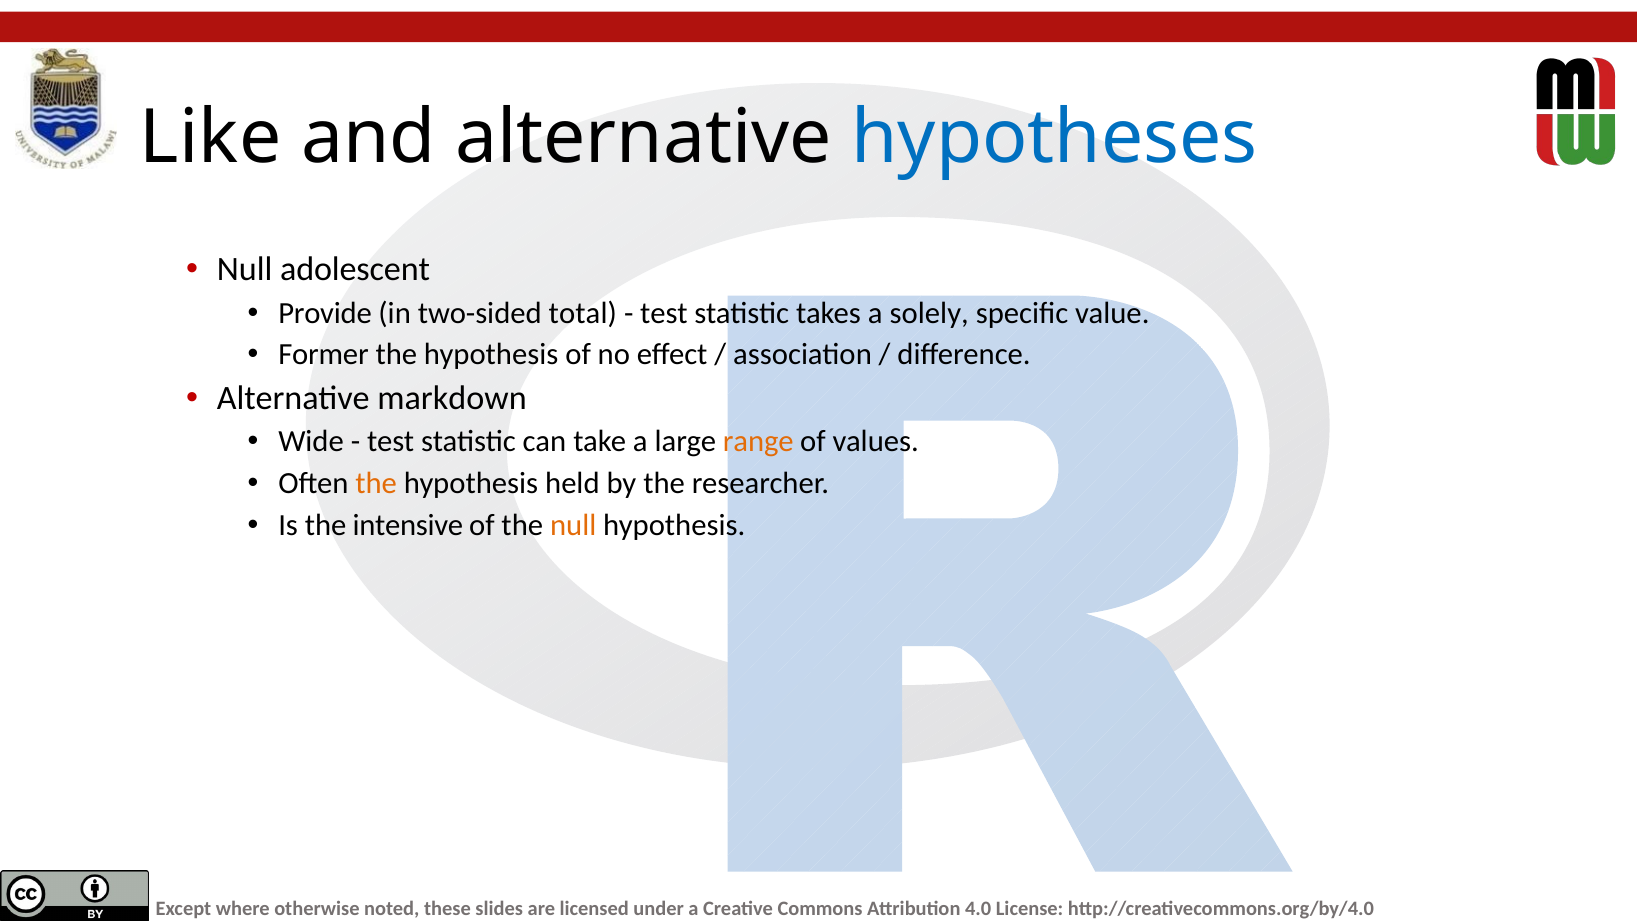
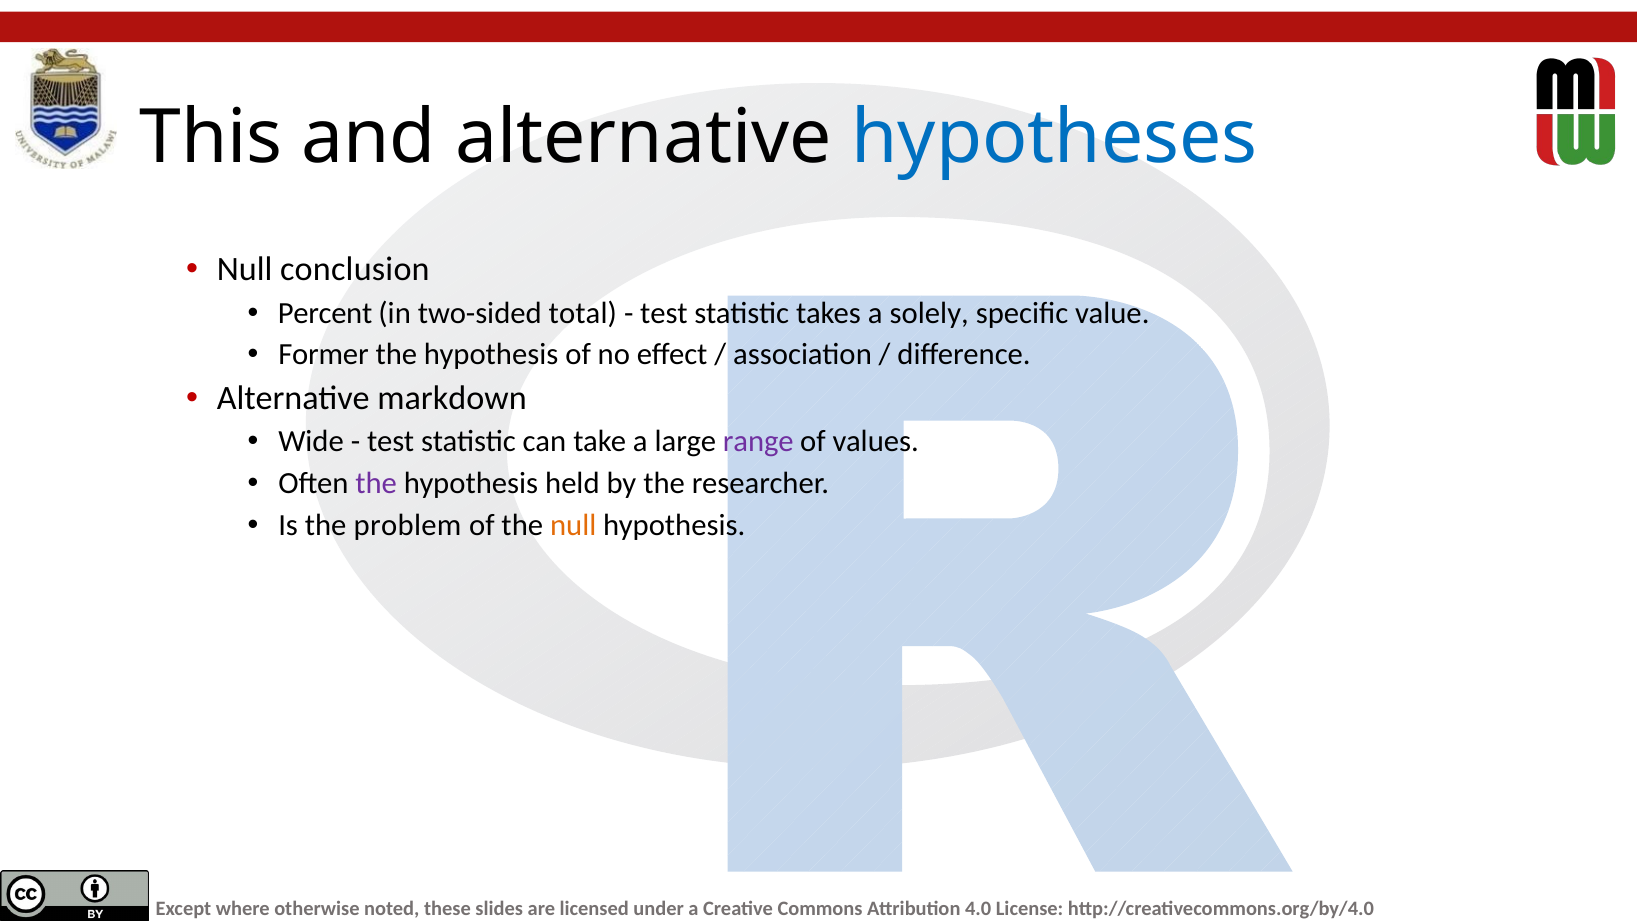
Like: Like -> This
adolescent: adolescent -> conclusion
Provide: Provide -> Percent
range colour: orange -> purple
the at (376, 483) colour: orange -> purple
intensive: intensive -> problem
